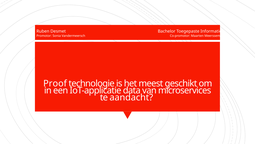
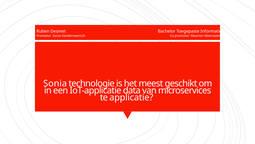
Proof at (55, 83): Proof -> Sonia
aandacht: aandacht -> applicatie
